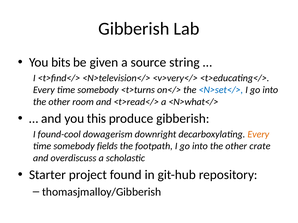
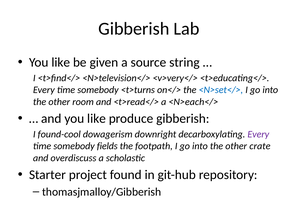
bits at (61, 63): bits -> like
<N>what</>: <N>what</> -> <N>each</>
and you this: this -> like
Every at (258, 134) colour: orange -> purple
